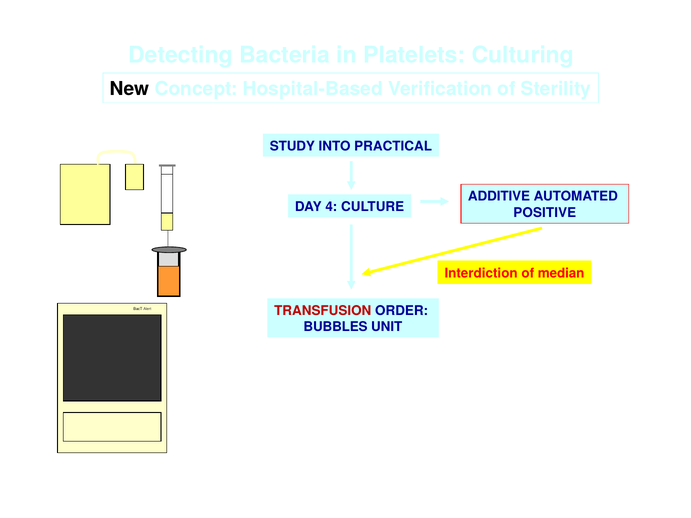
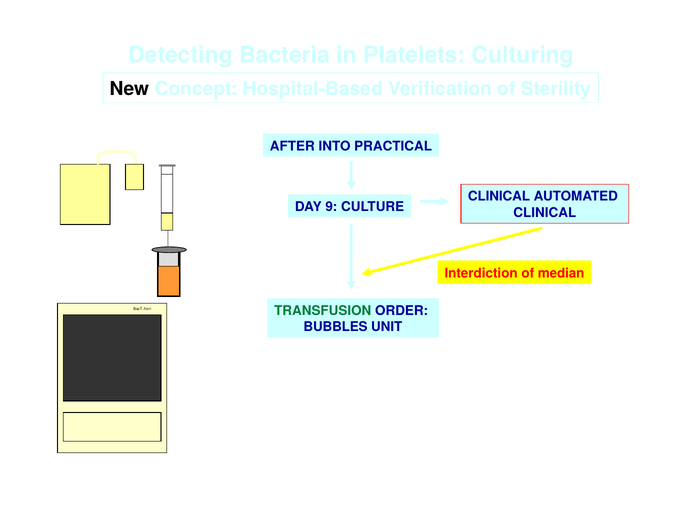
STUDY: STUDY -> AFTER
ADDITIVE at (499, 197): ADDITIVE -> CLINICAL
4: 4 -> 9
POSITIVE at (545, 213): POSITIVE -> CLINICAL
TRANSFUSION colour: red -> green
